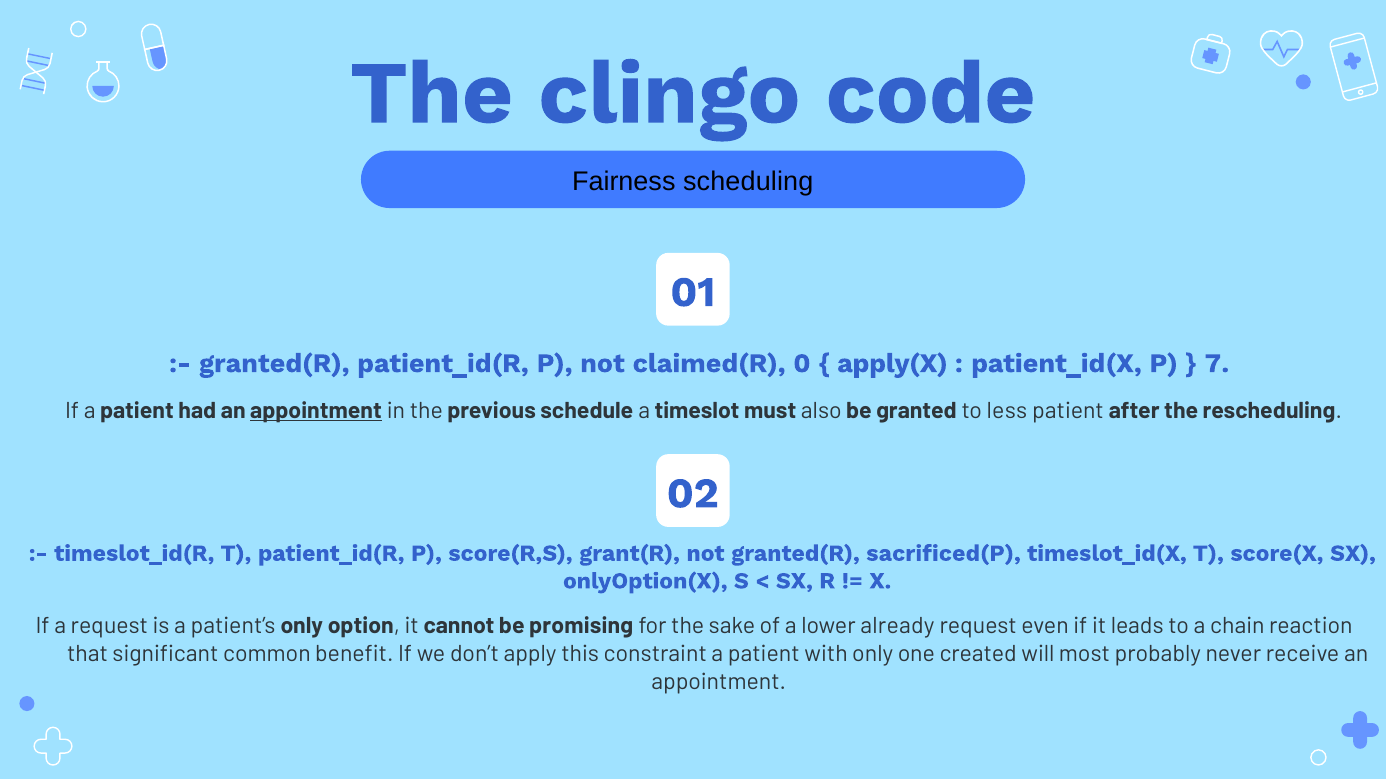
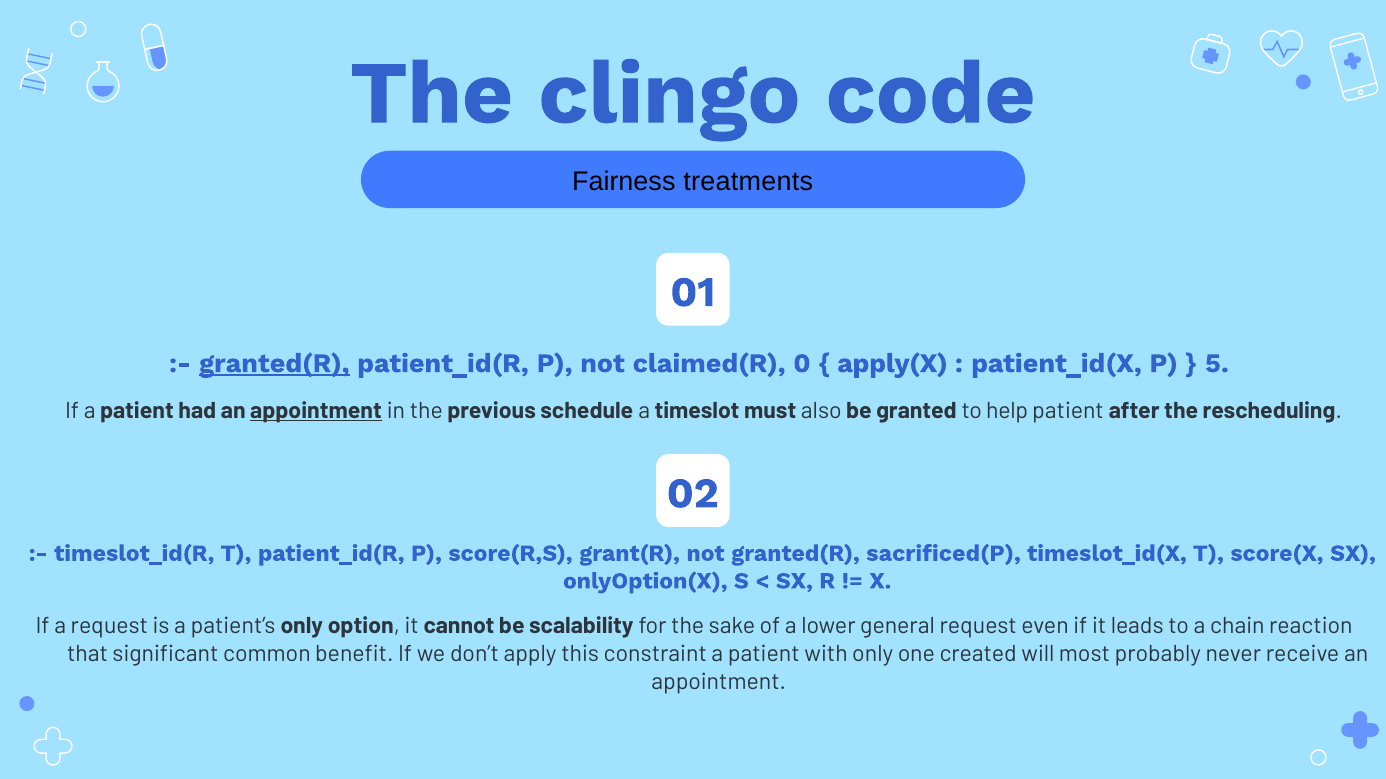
scheduling: scheduling -> treatments
granted(R at (274, 364) underline: none -> present
7: 7 -> 5
less: less -> help
promising: promising -> scalability
already: already -> general
